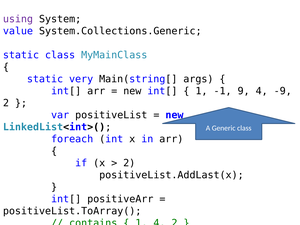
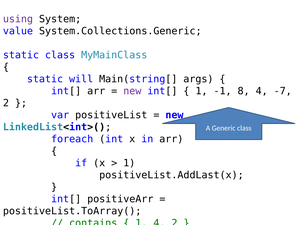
very: very -> will
new at (132, 91) colour: black -> purple
9: 9 -> 8
-9: -9 -> -7
2 at (129, 163): 2 -> 1
